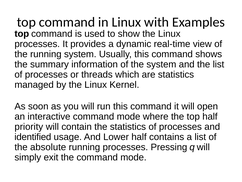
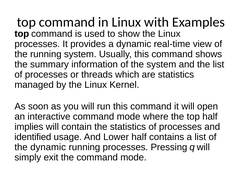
priority: priority -> implies
the absolute: absolute -> dynamic
